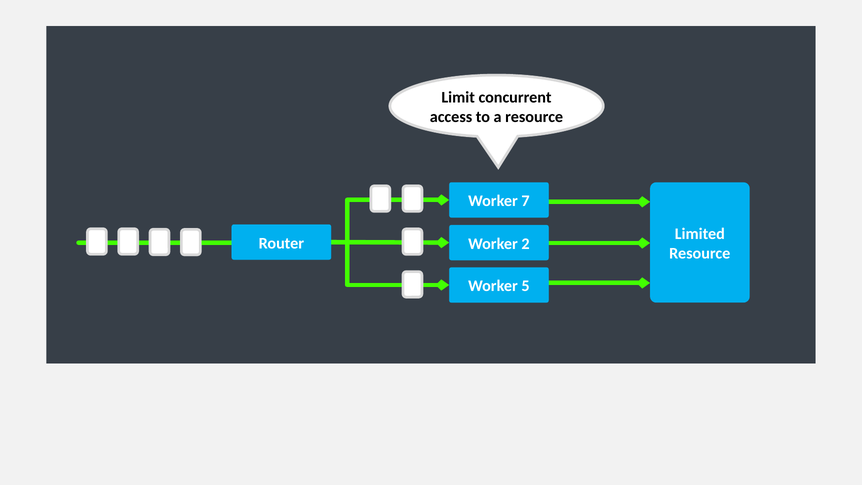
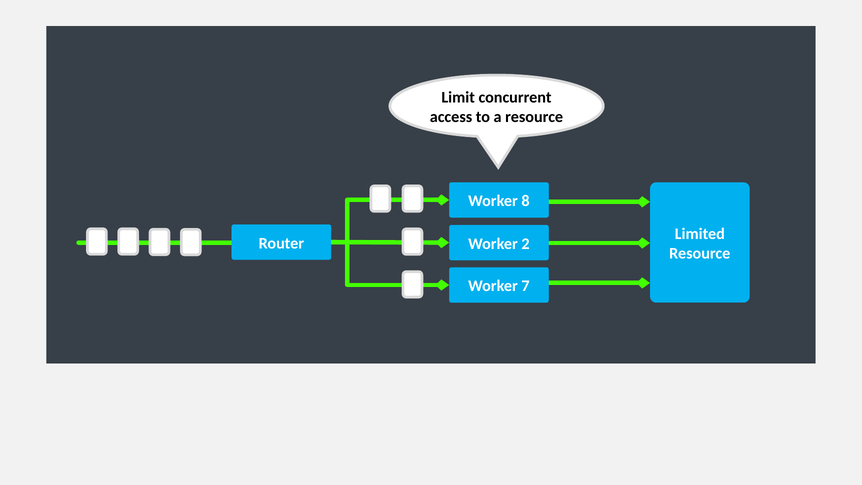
7: 7 -> 8
5: 5 -> 7
